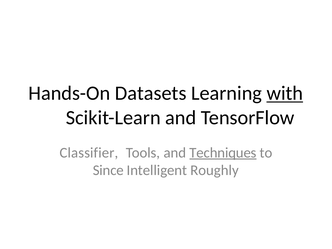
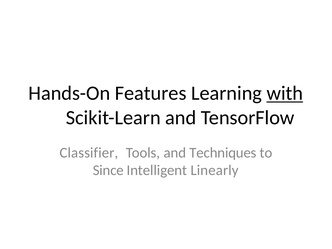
Datasets: Datasets -> Features
Techniques underline: present -> none
Roughly: Roughly -> Linearly
